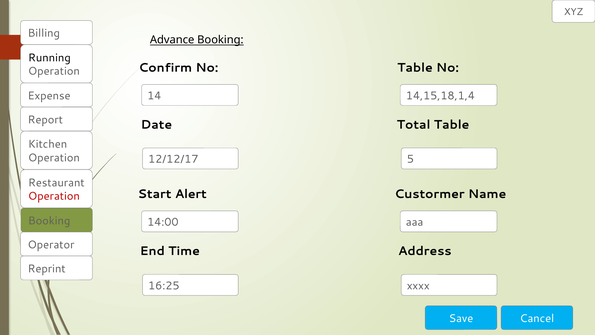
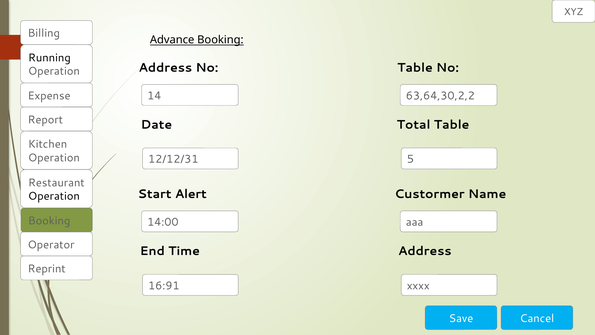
Confirm at (165, 68): Confirm -> Address
14,15,18,1,4: 14,15,18,1,4 -> 63,64,30,2,2
12/12/17: 12/12/17 -> 12/12/31
Operation at (54, 196) colour: red -> black
16:25: 16:25 -> 16:91
